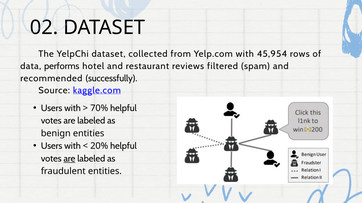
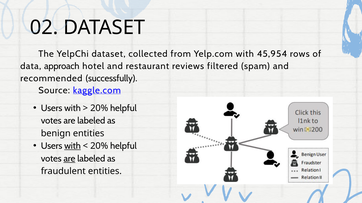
performs: performs -> approach
70% at (99, 108): 70% -> 20%
with at (73, 146) underline: none -> present
